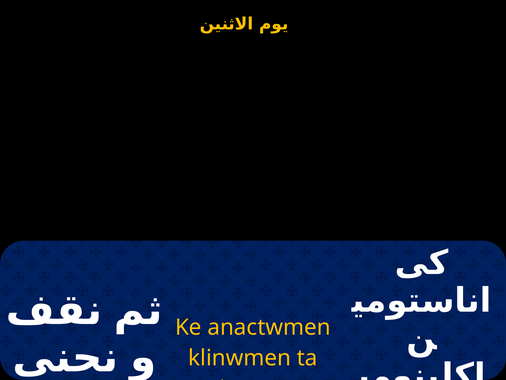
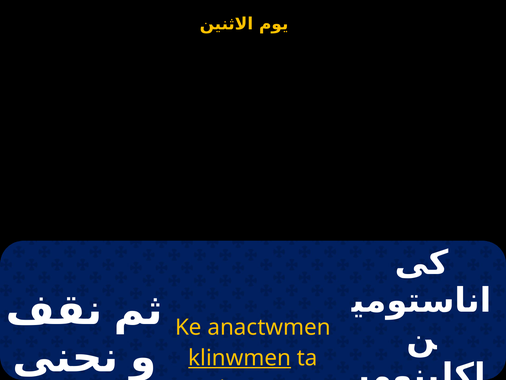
klinwmen underline: none -> present
